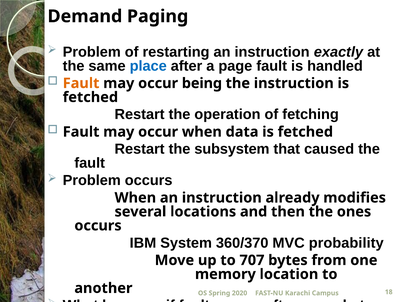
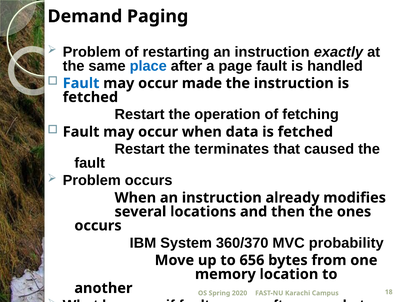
Fault at (81, 83) colour: orange -> blue
being: being -> made
subsystem: subsystem -> terminates
707: 707 -> 656
